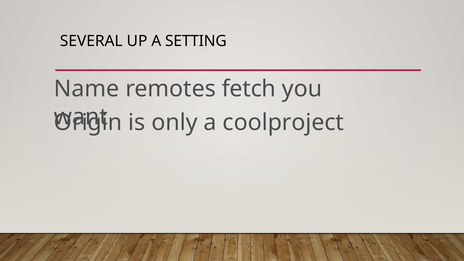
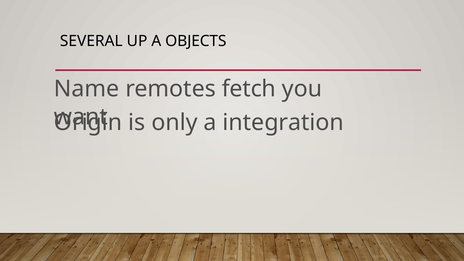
SETTING: SETTING -> OBJECTS
coolproject: coolproject -> integration
